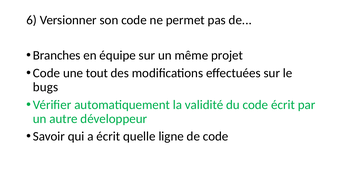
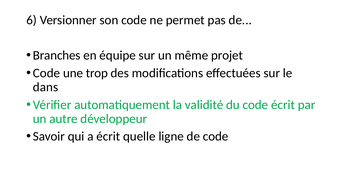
tout: tout -> trop
bugs: bugs -> dans
